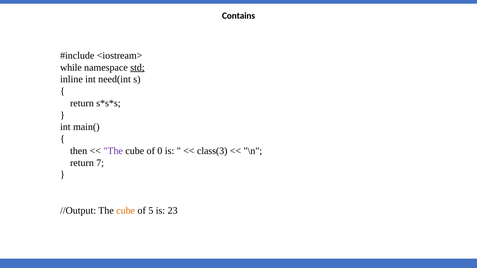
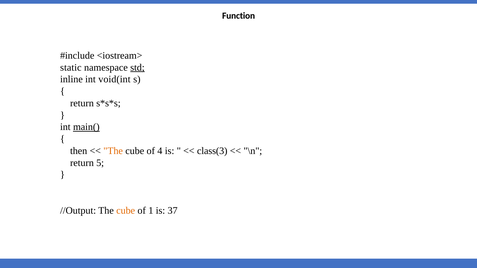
Contains: Contains -> Function
while: while -> static
need(int: need(int -> void(int
main( underline: none -> present
The at (113, 151) colour: purple -> orange
0: 0 -> 4
7: 7 -> 5
5: 5 -> 1
23: 23 -> 37
